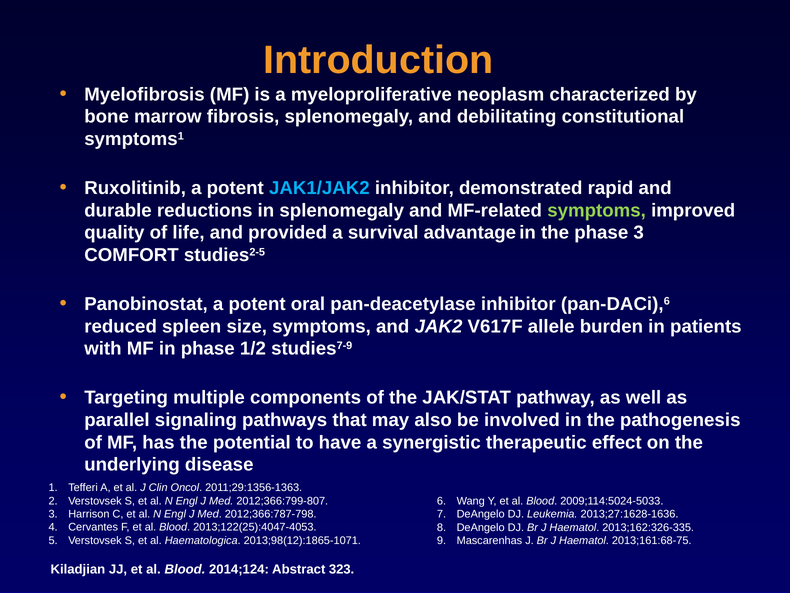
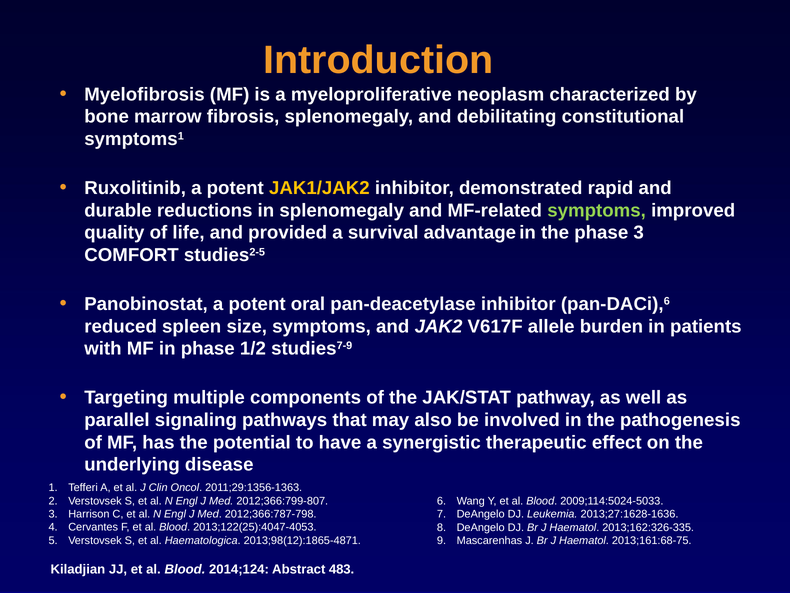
JAK1/JAK2 colour: light blue -> yellow
2013;98(12):1865-1071: 2013;98(12):1865-1071 -> 2013;98(12):1865-4871
323: 323 -> 483
